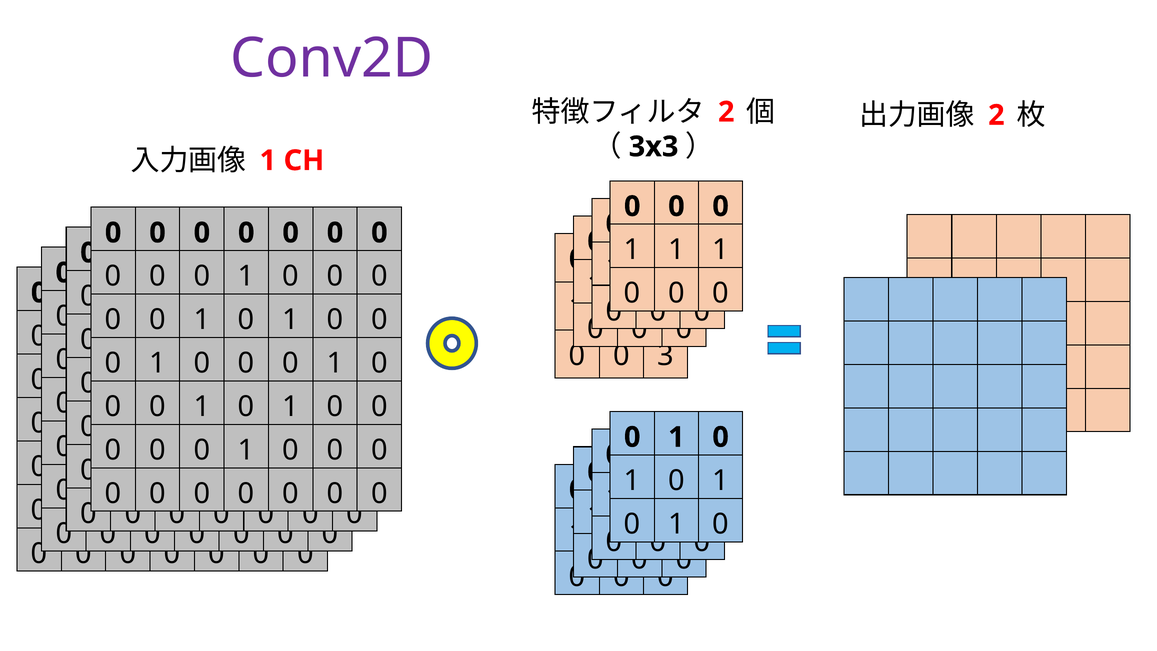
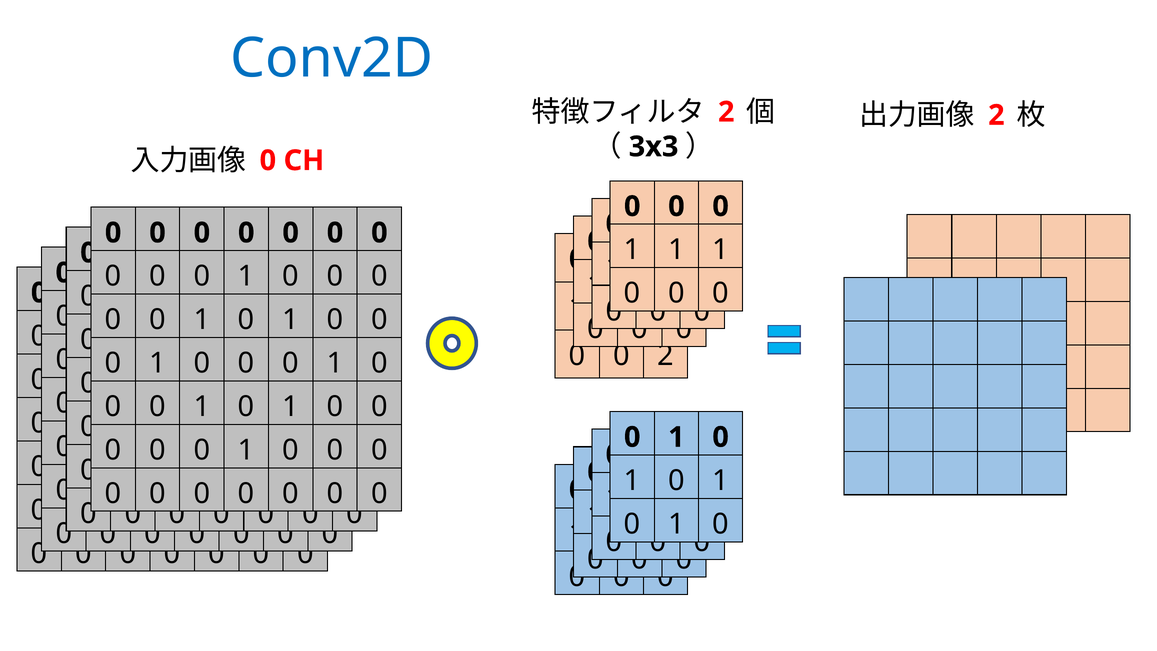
Conv2D colour: purple -> blue
1 at (268, 161): 1 -> 0
0 3: 3 -> 2
